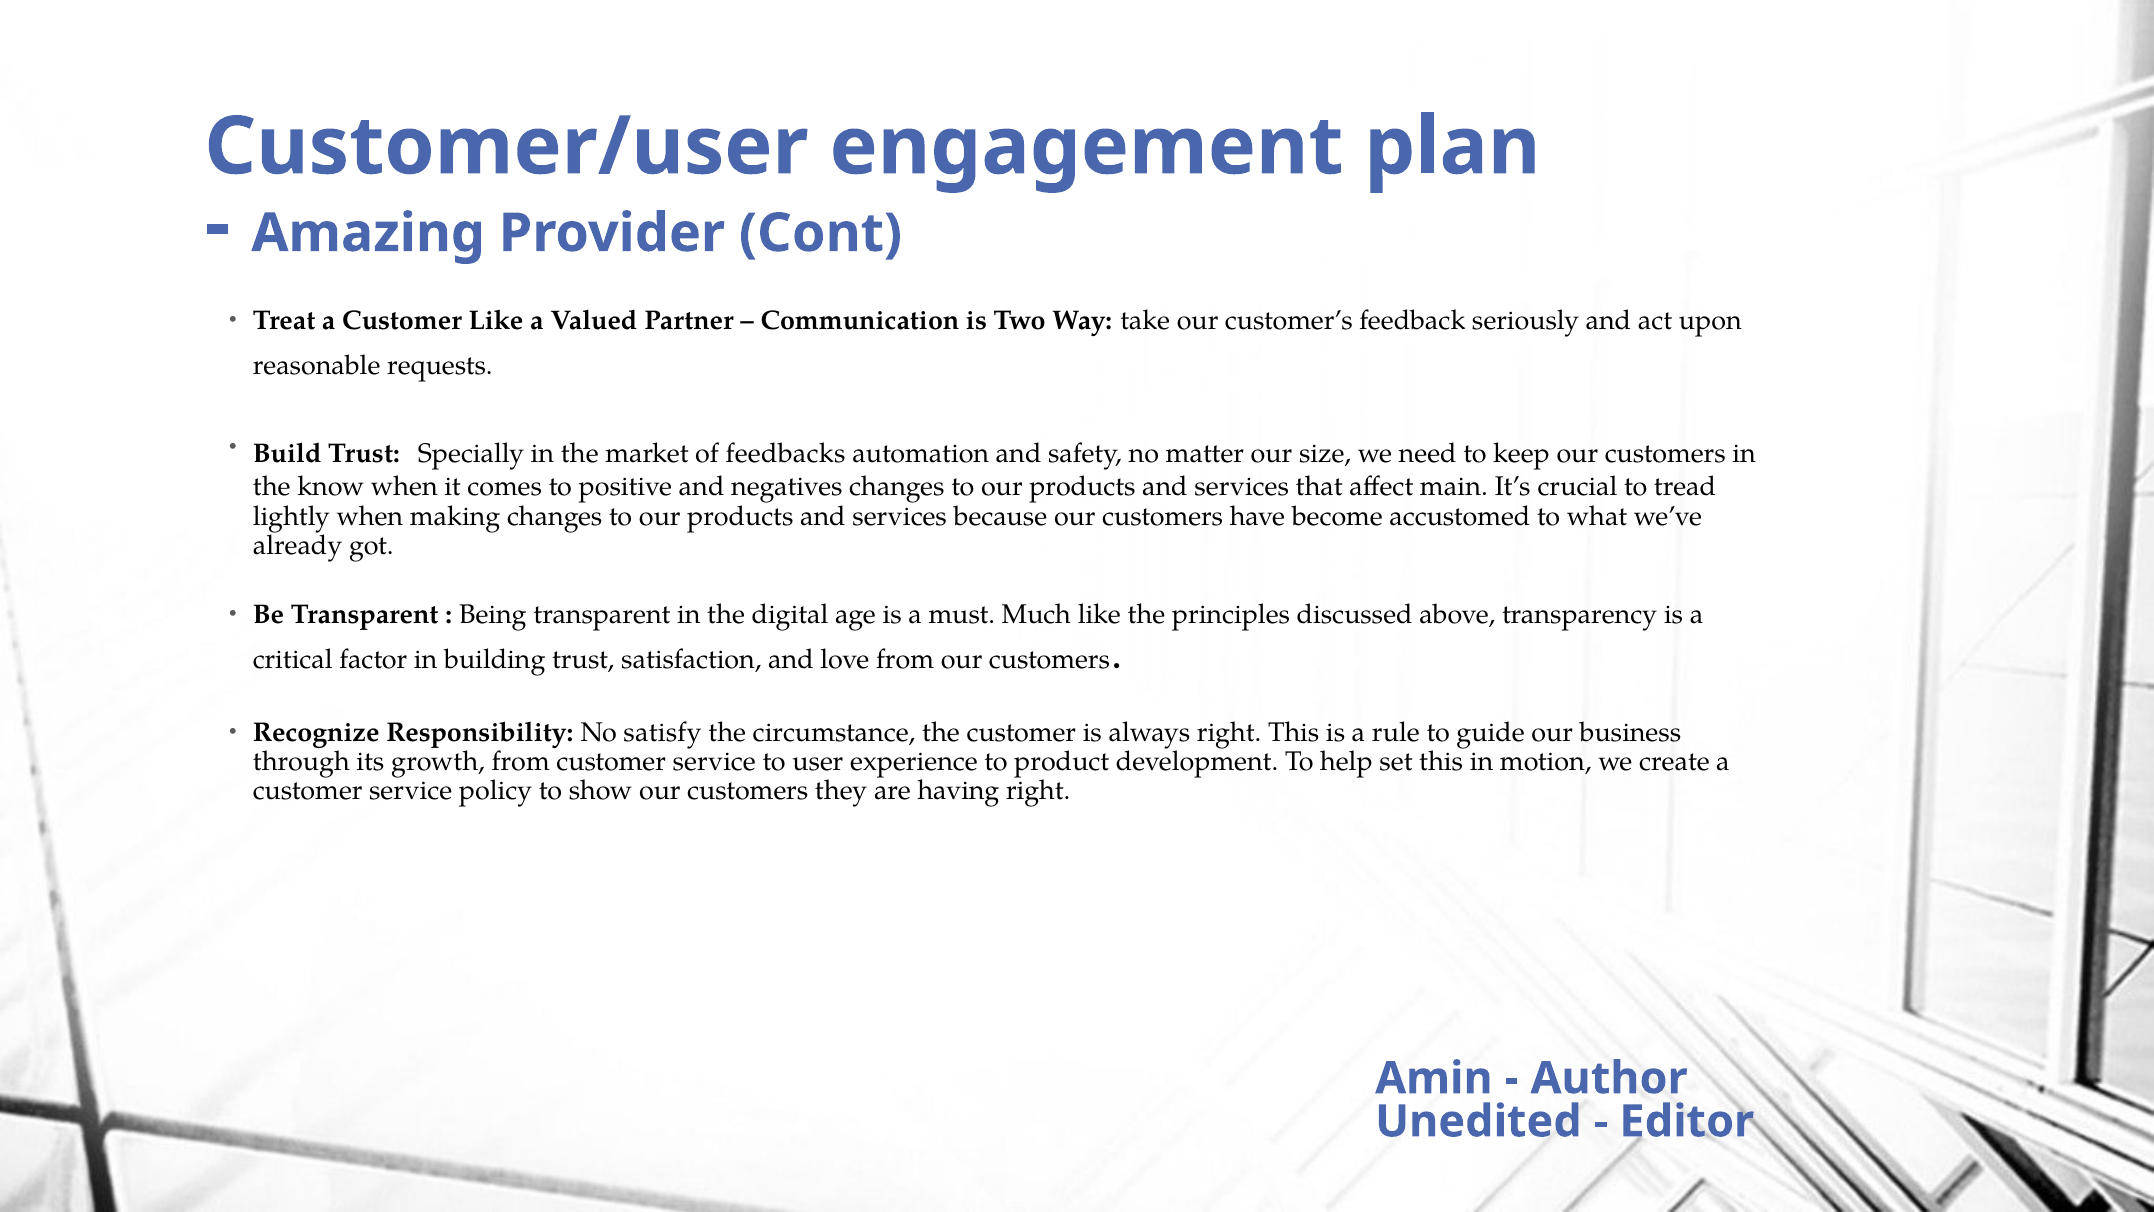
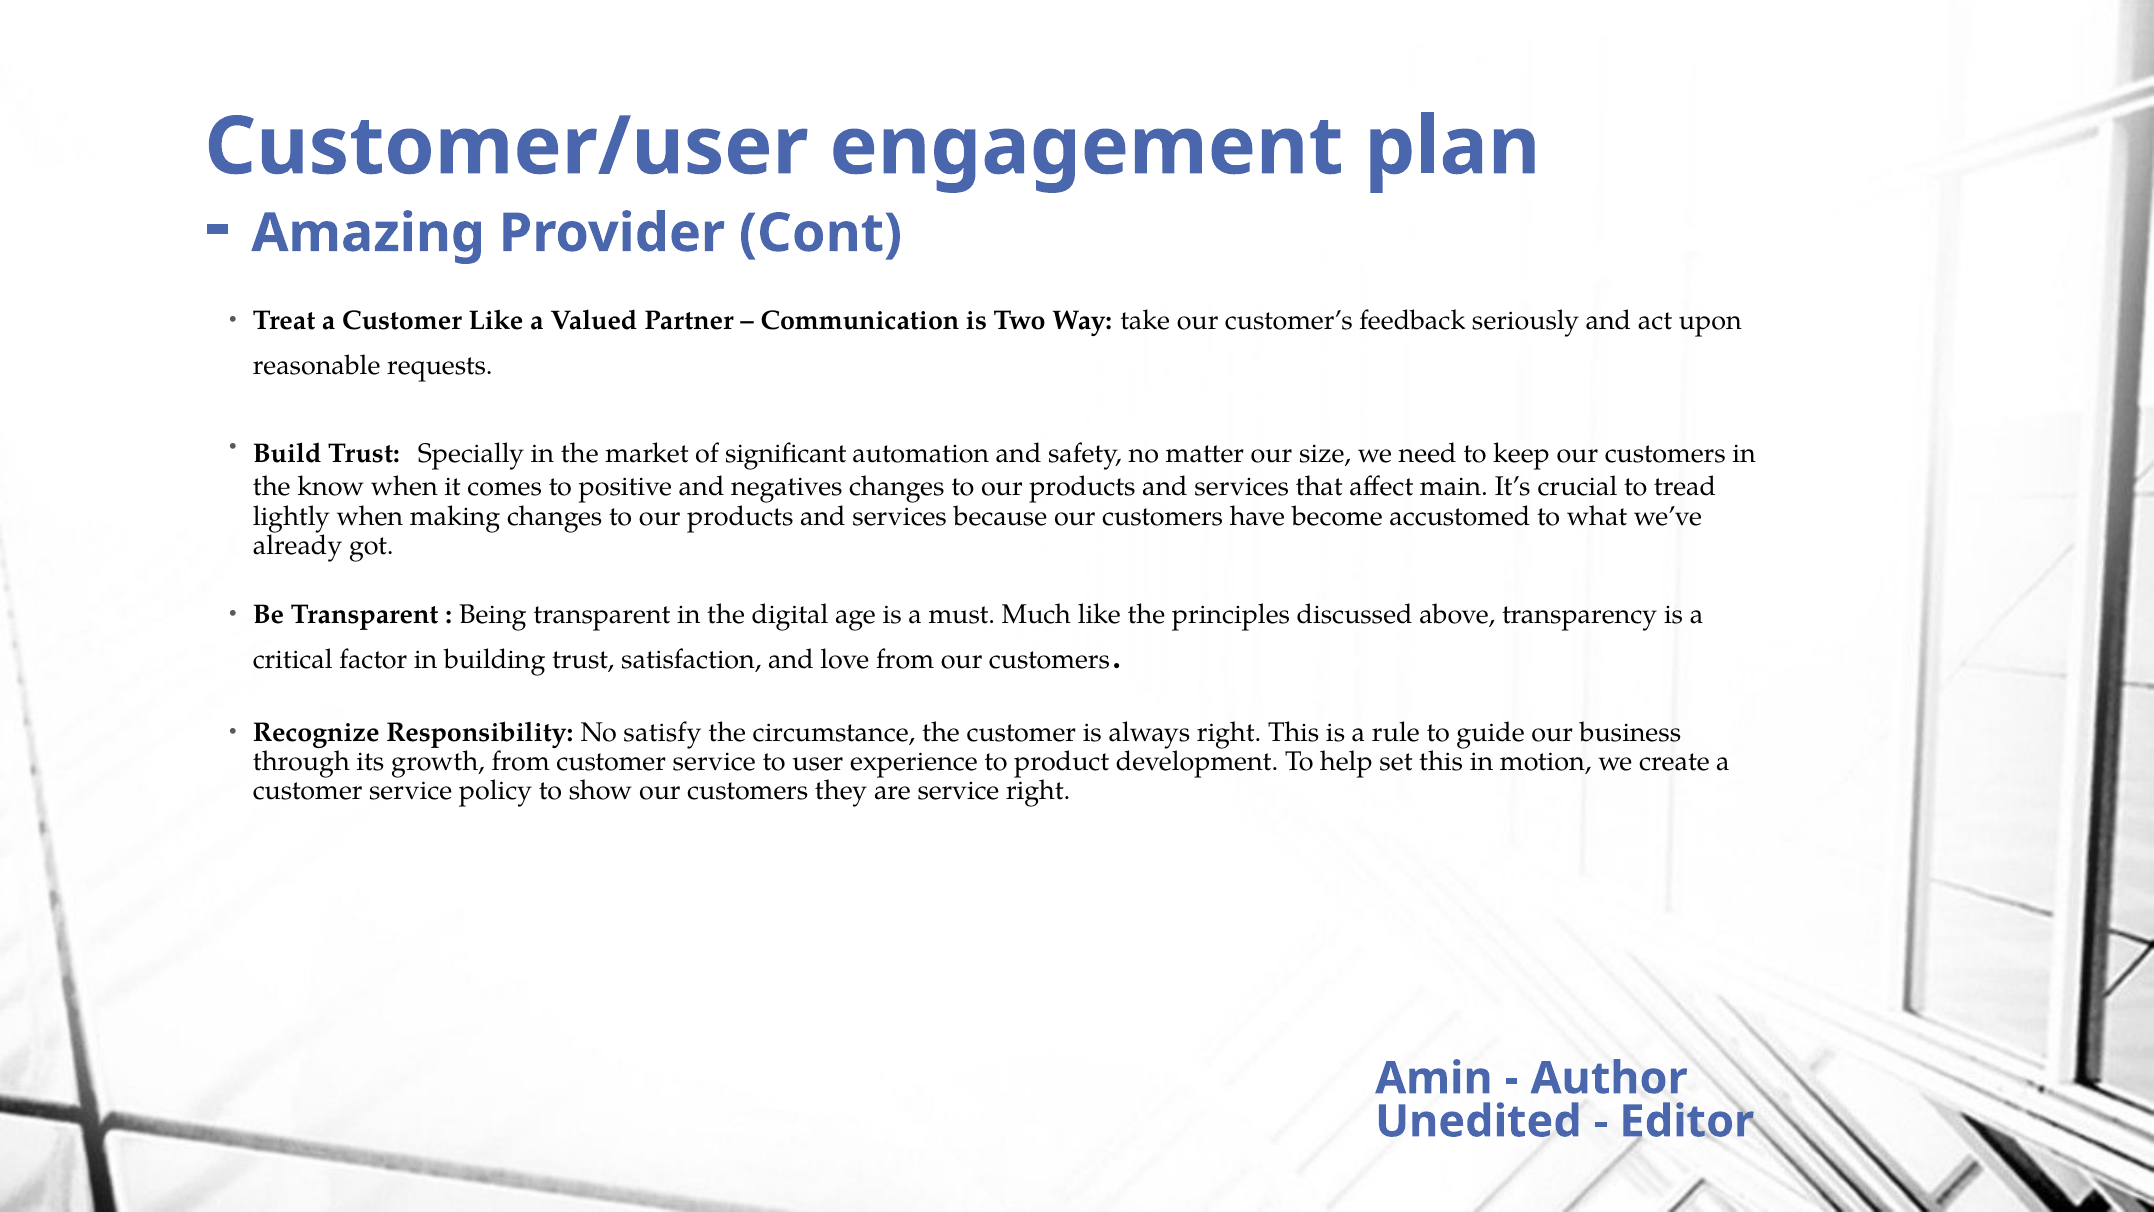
feedbacks: feedbacks -> significant
are having: having -> service
